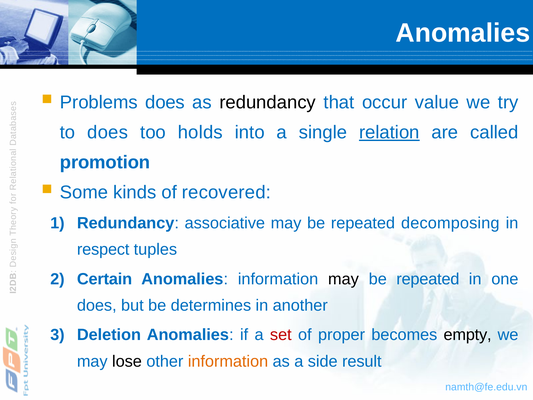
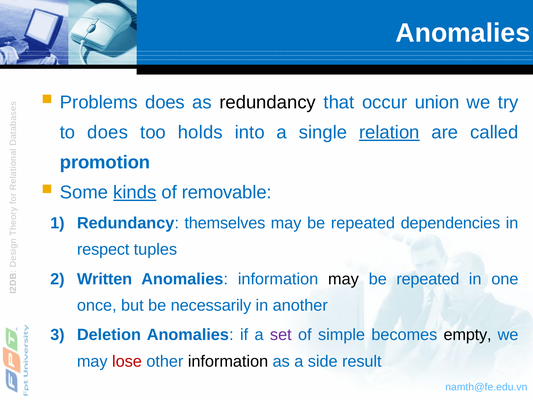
value: value -> union
kinds underline: none -> present
recovered: recovered -> removable
associative: associative -> themselves
decomposing: decomposing -> dependencies
Certain: Certain -> Written
does at (97, 305): does -> once
determines: determines -> necessarily
set colour: red -> purple
proper: proper -> simple
lose colour: black -> red
information at (228, 361) colour: orange -> black
